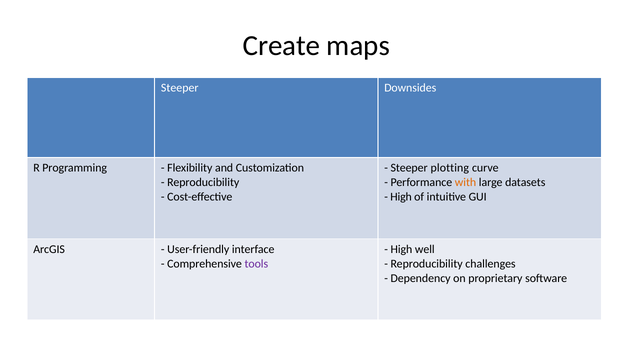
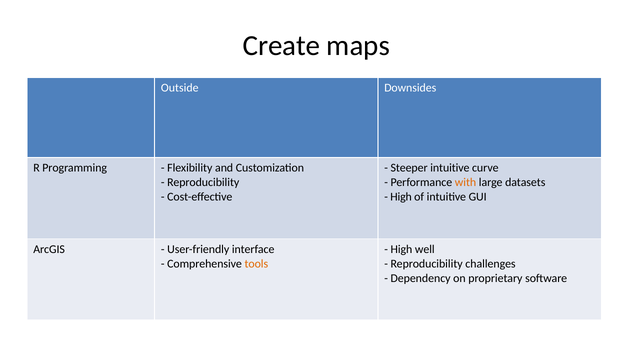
Steeper at (180, 88): Steeper -> Outside
Steeper plotting: plotting -> intuitive
tools colour: purple -> orange
